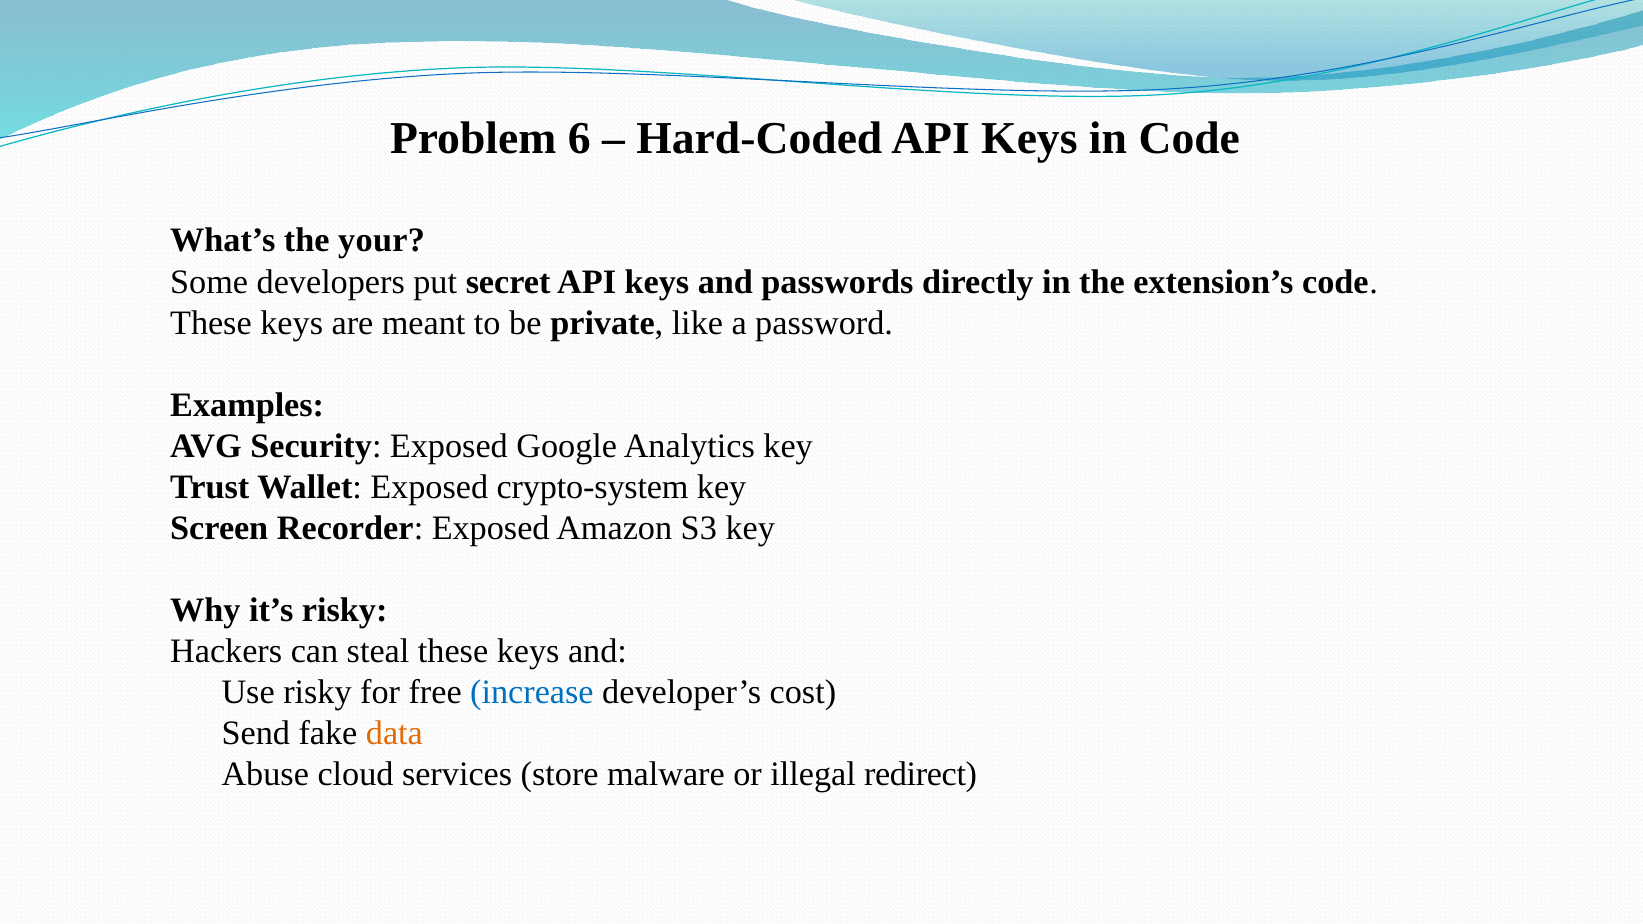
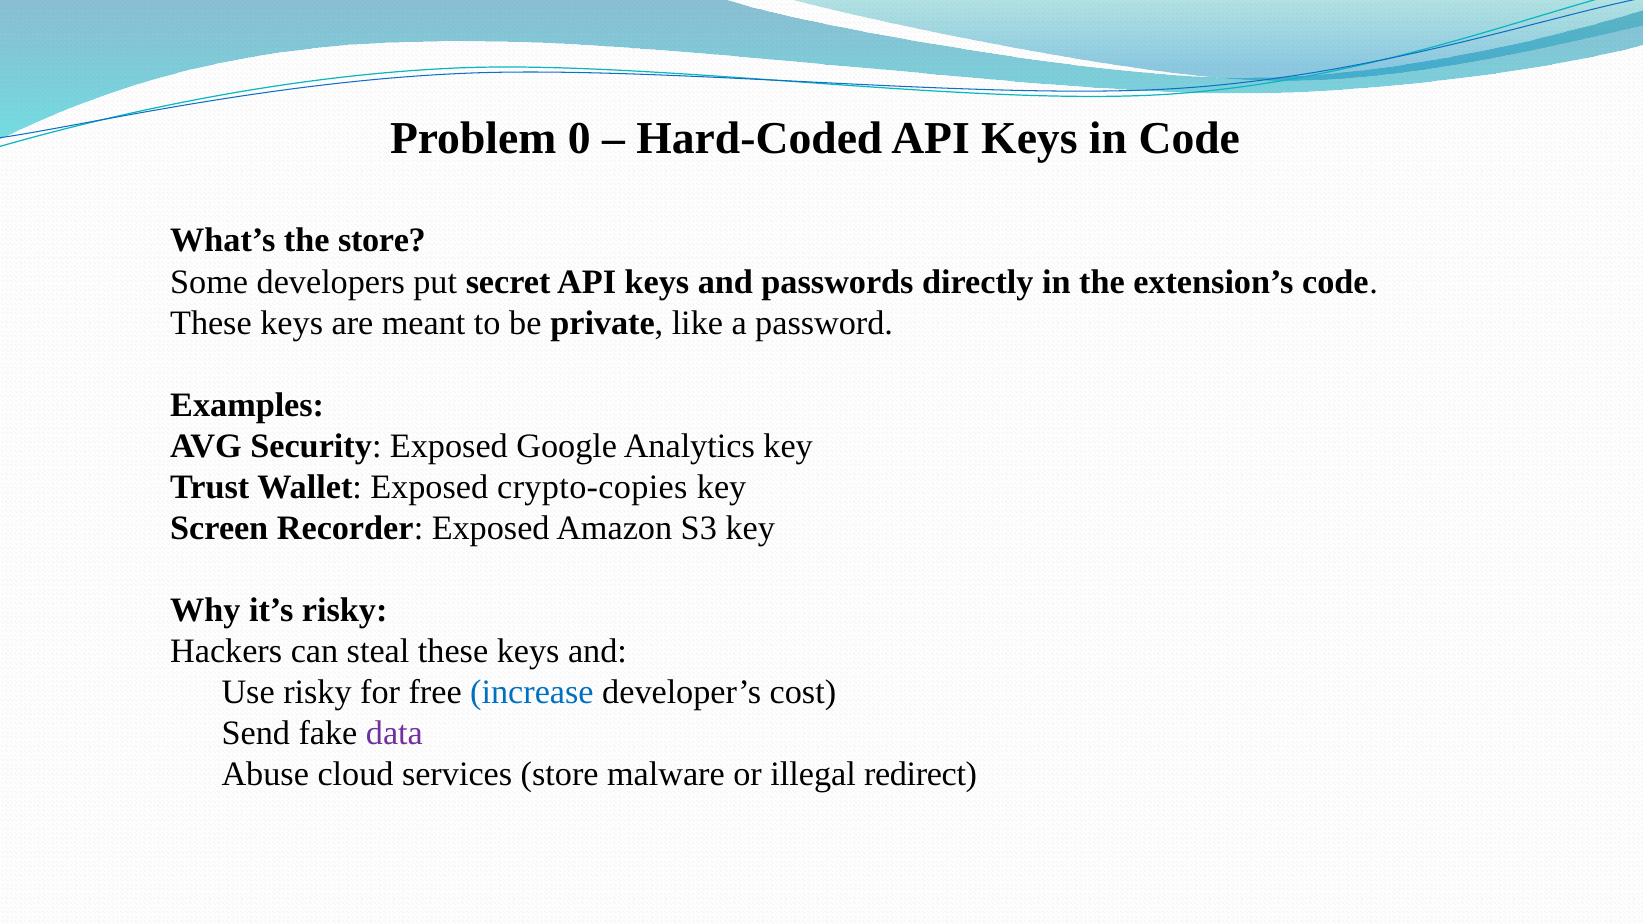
6: 6 -> 0
the your: your -> store
crypto-system: crypto-system -> crypto-copies
data colour: orange -> purple
